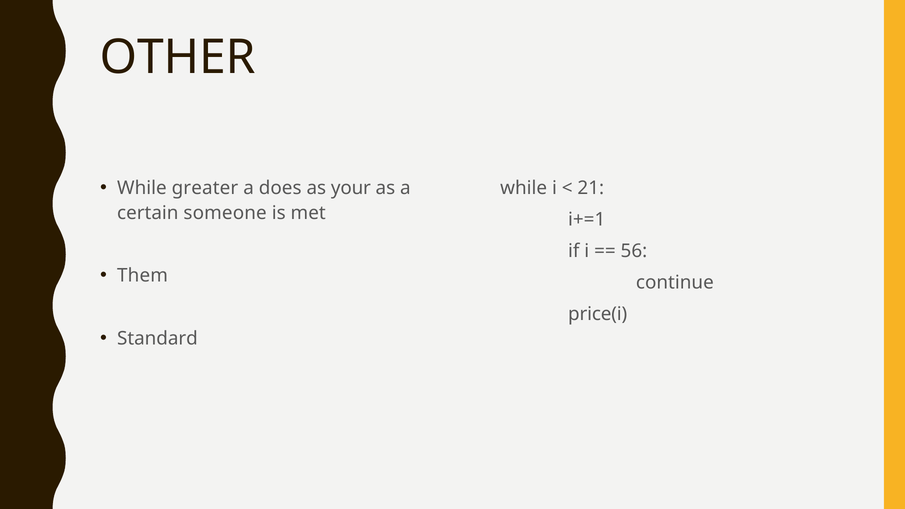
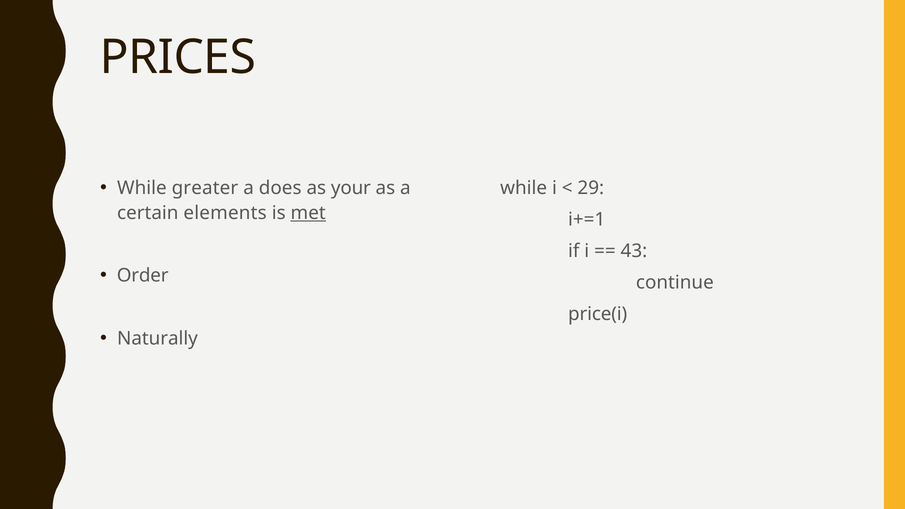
OTHER: OTHER -> PRICES
21: 21 -> 29
someone: someone -> elements
met underline: none -> present
56: 56 -> 43
Them: Them -> Order
Standard: Standard -> Naturally
